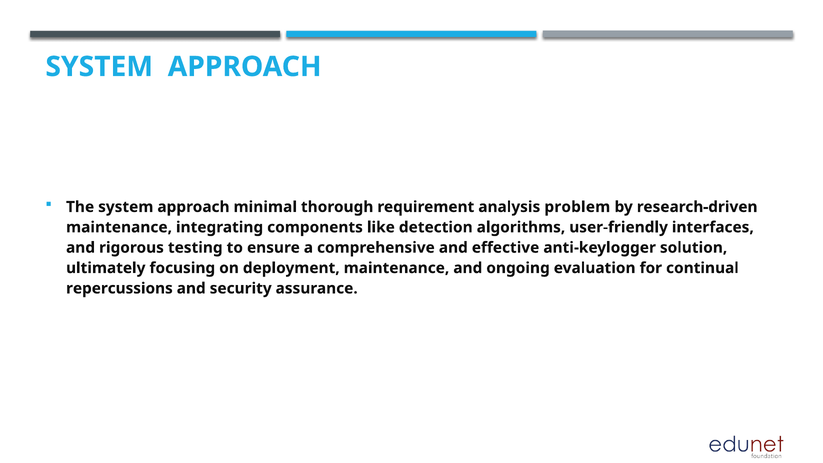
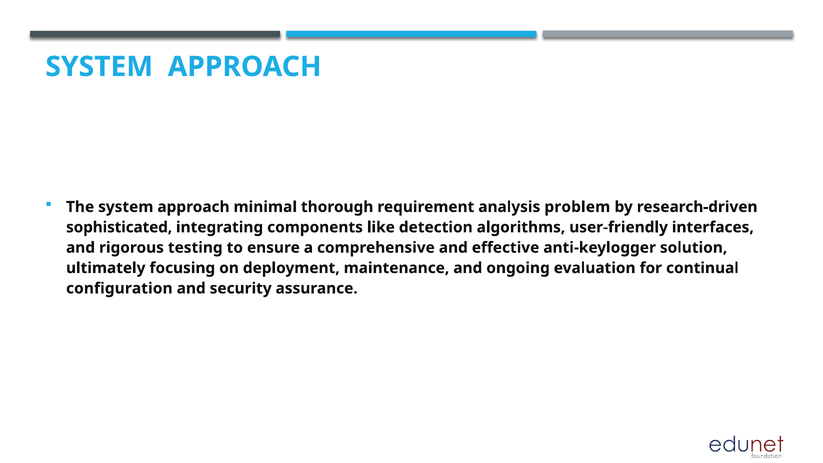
maintenance at (119, 227): maintenance -> sophisticated
repercussions: repercussions -> configuration
